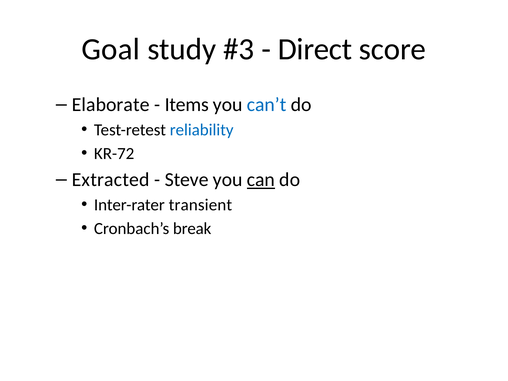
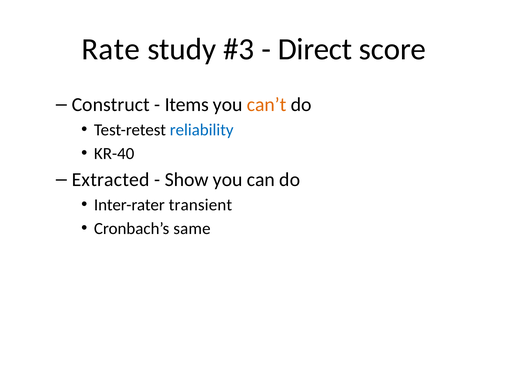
Goal: Goal -> Rate
Elaborate: Elaborate -> Construct
can’t colour: blue -> orange
KR-72: KR-72 -> KR-40
Steve: Steve -> Show
can underline: present -> none
break: break -> same
